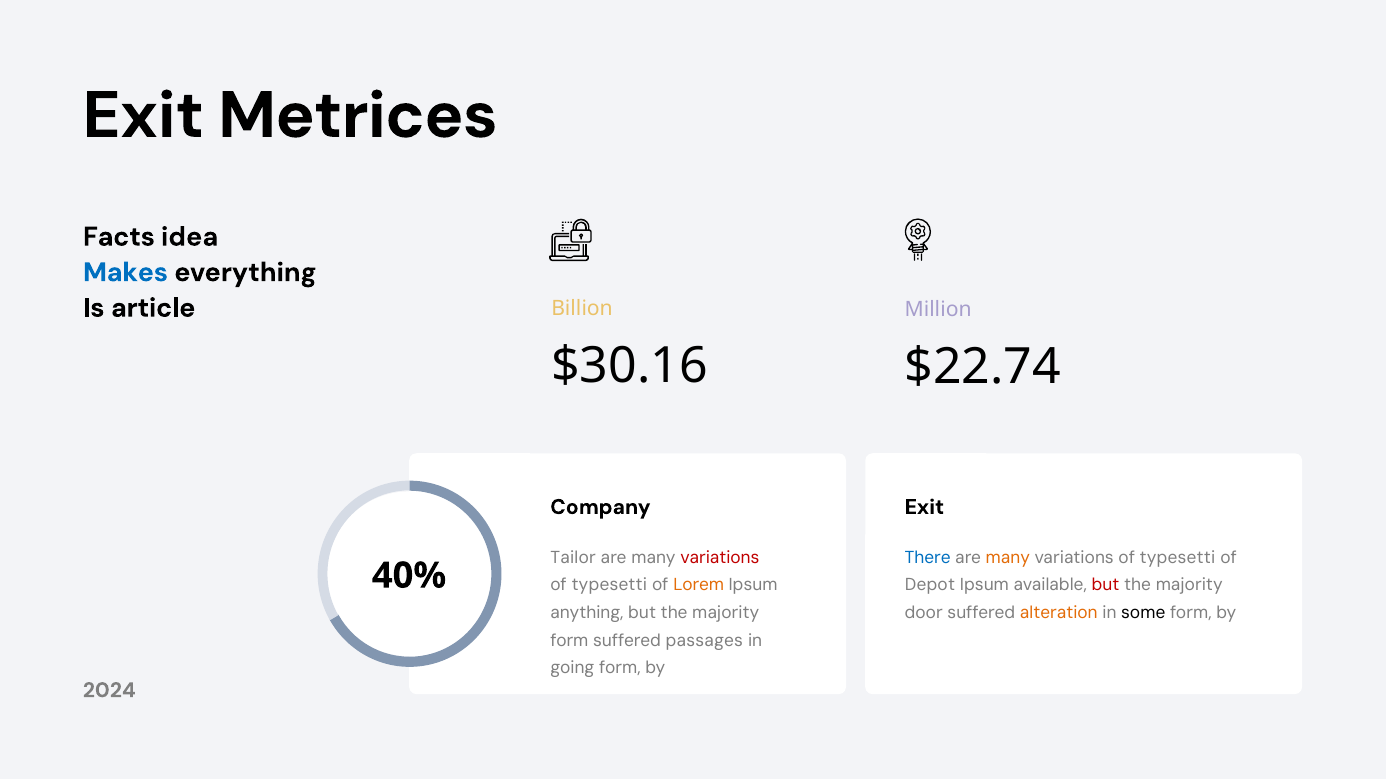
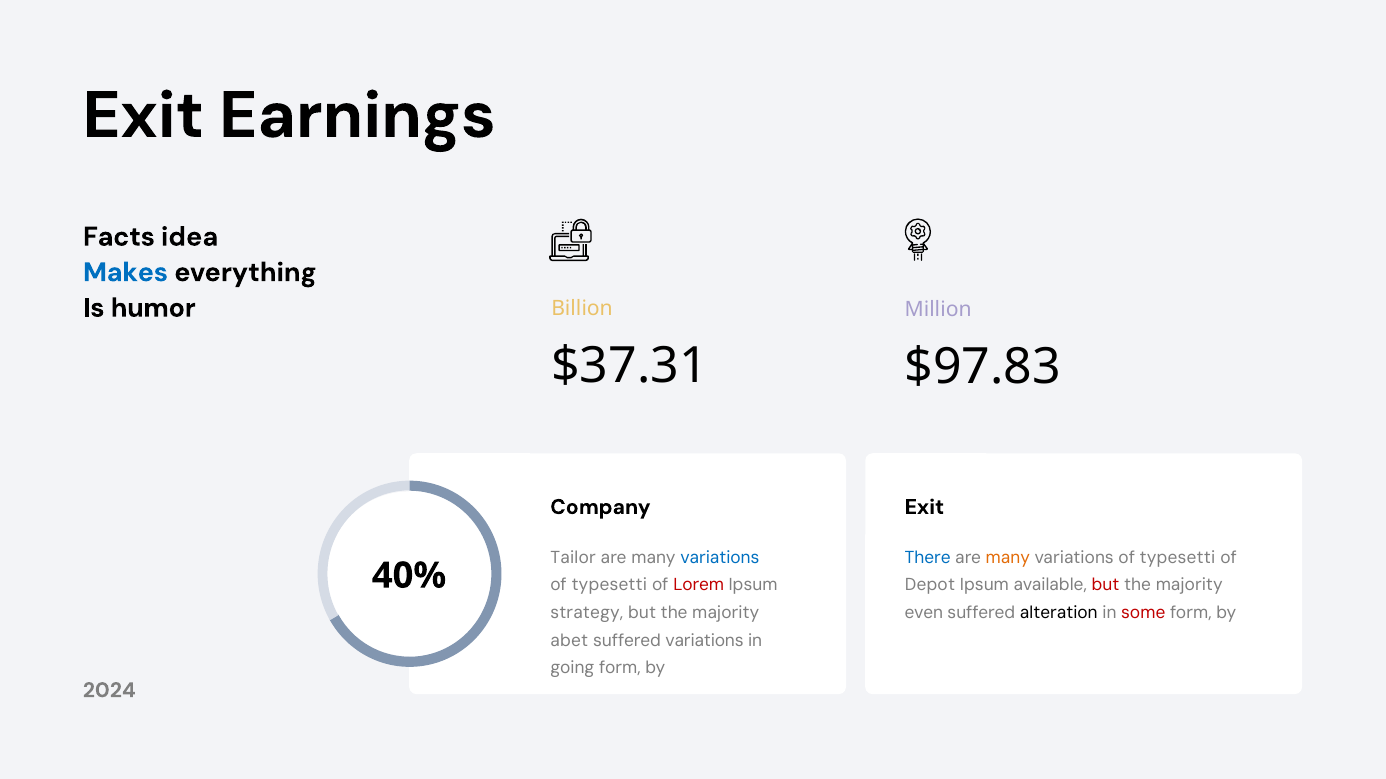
Metrices: Metrices -> Earnings
article: article -> humor
$30.16: $30.16 -> $37.31
$22.74: $22.74 -> $97.83
variations at (720, 558) colour: red -> blue
Lorem colour: orange -> red
anything: anything -> strategy
door: door -> even
alteration colour: orange -> black
some colour: black -> red
form at (569, 641): form -> abet
suffered passages: passages -> variations
